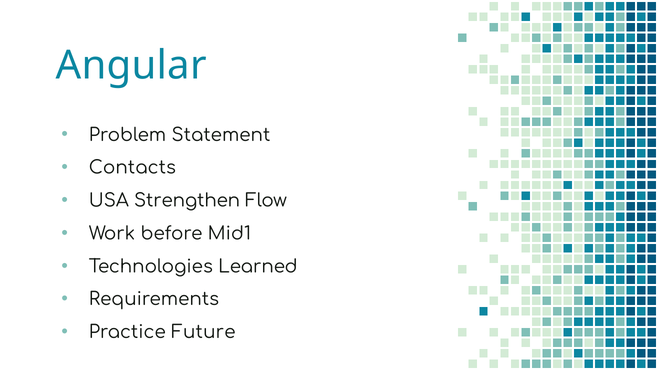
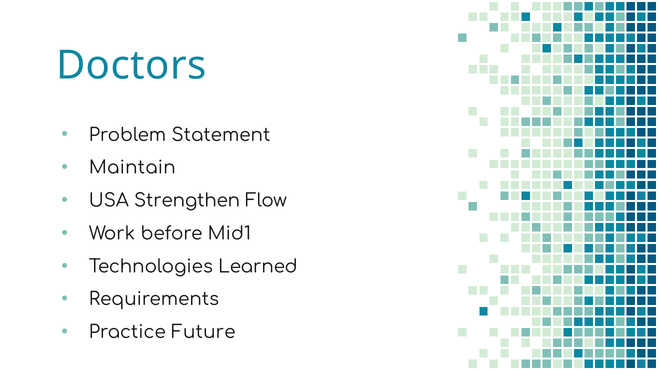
Angular: Angular -> Doctors
Contacts: Contacts -> Maintain
